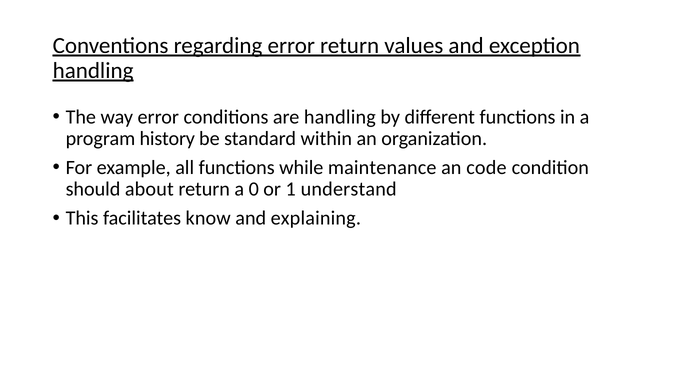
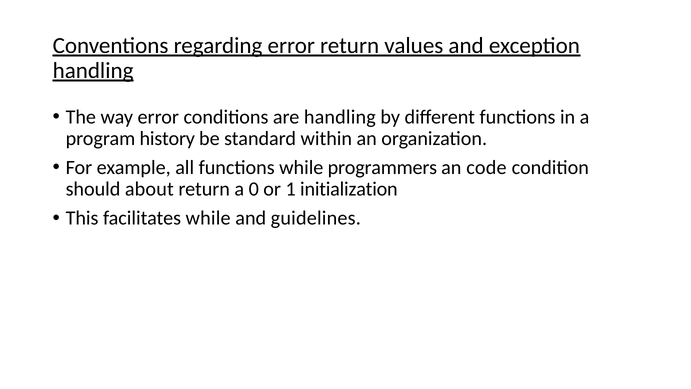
maintenance: maintenance -> programmers
understand: understand -> initialization
facilitates know: know -> while
explaining: explaining -> guidelines
